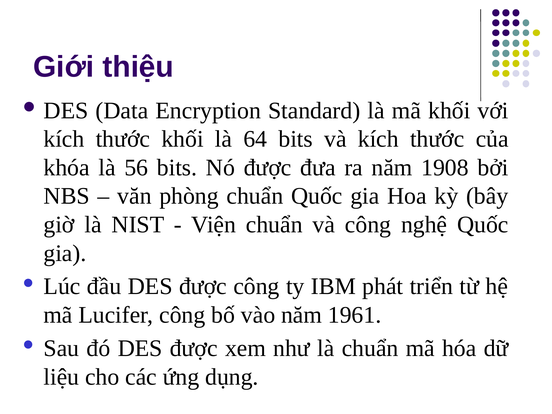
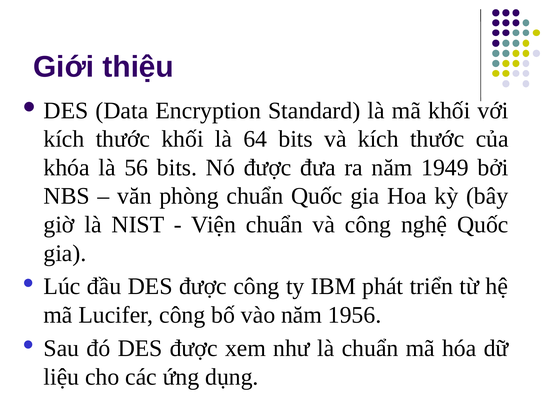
1908: 1908 -> 1949
1961: 1961 -> 1956
